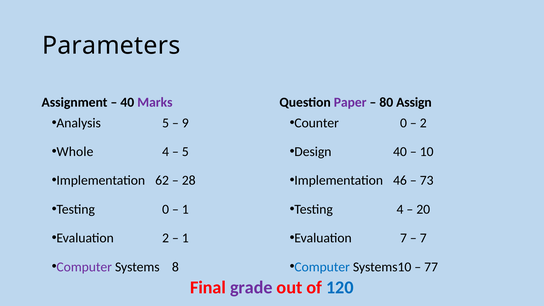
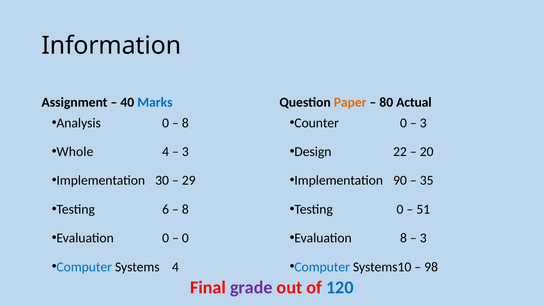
Parameters: Parameters -> Information
Marks colour: purple -> blue
Paper colour: purple -> orange
Assign: Assign -> Actual
Analysis 5: 5 -> 0
9 at (185, 123): 9 -> 8
2 at (423, 123): 2 -> 3
5 at (185, 152): 5 -> 3
Design 40: 40 -> 22
10: 10 -> 20
62: 62 -> 30
28: 28 -> 29
46: 46 -> 90
73: 73 -> 35
Testing 0: 0 -> 6
1 at (185, 209): 1 -> 8
Testing 4: 4 -> 0
20: 20 -> 51
Evaluation 2: 2 -> 0
1 at (185, 238): 1 -> 0
Evaluation 7: 7 -> 8
7 at (423, 238): 7 -> 3
Computer at (84, 267) colour: purple -> blue
Systems 8: 8 -> 4
77: 77 -> 98
